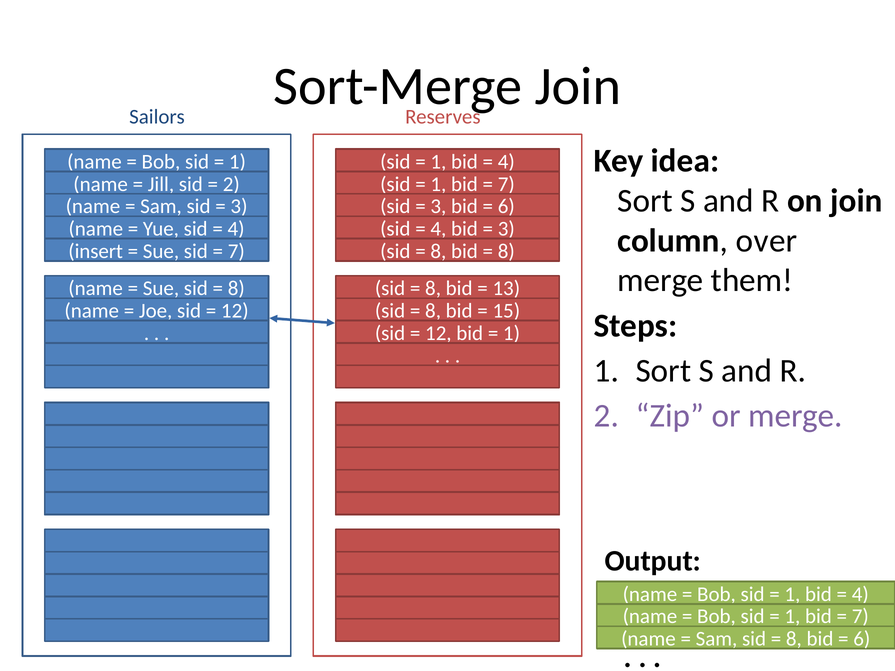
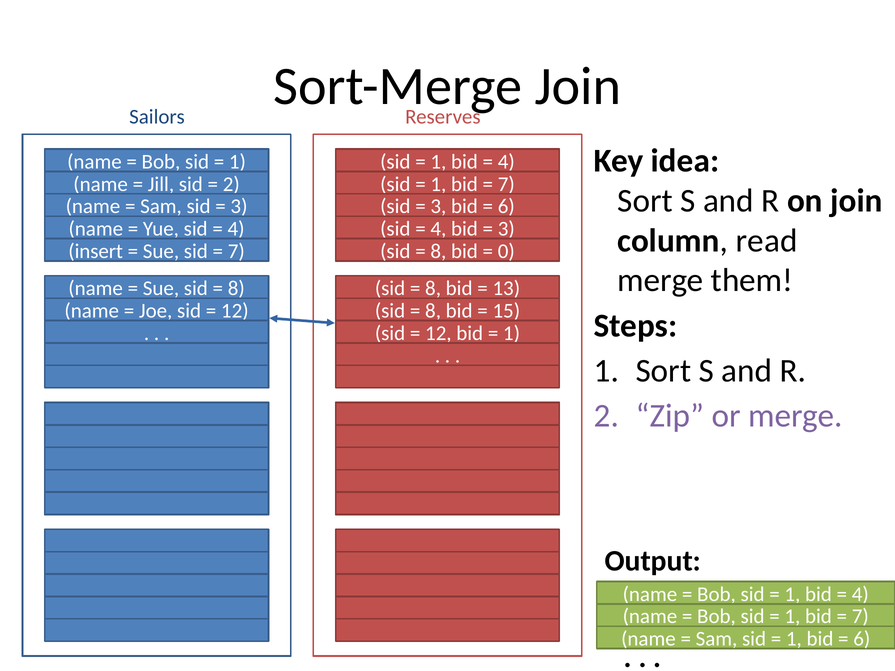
over: over -> read
8 at (506, 251): 8 -> 0
8 at (794, 639): 8 -> 1
